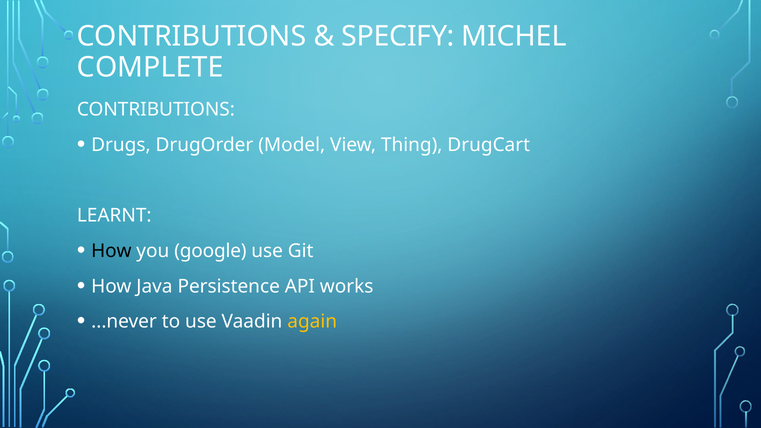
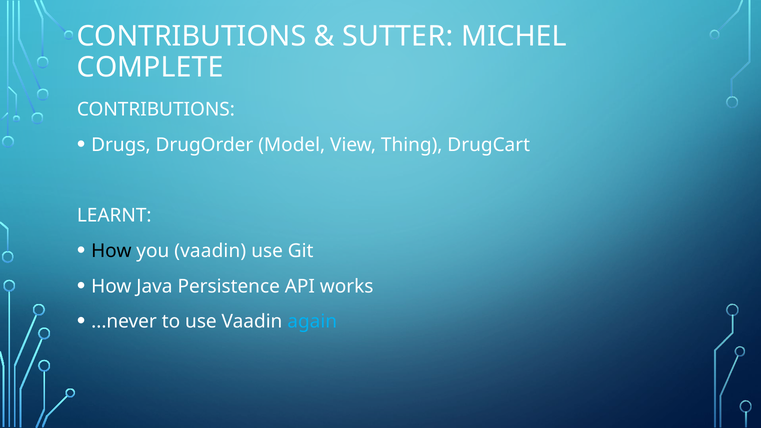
SPECIFY: SPECIFY -> SUTTER
you google: google -> vaadin
again colour: yellow -> light blue
